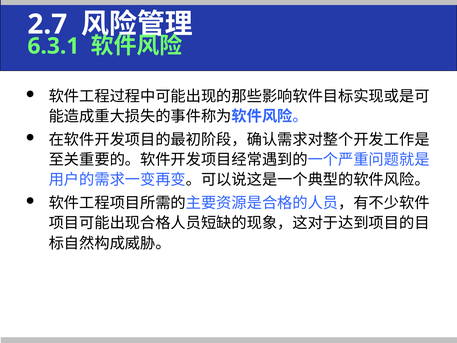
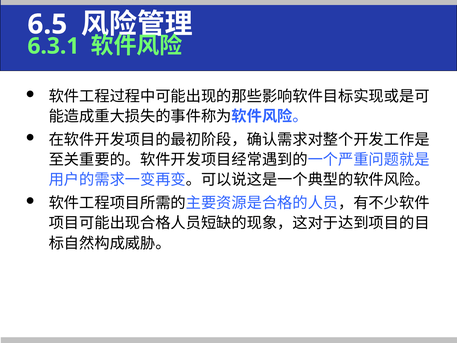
2.7: 2.7 -> 6.5
